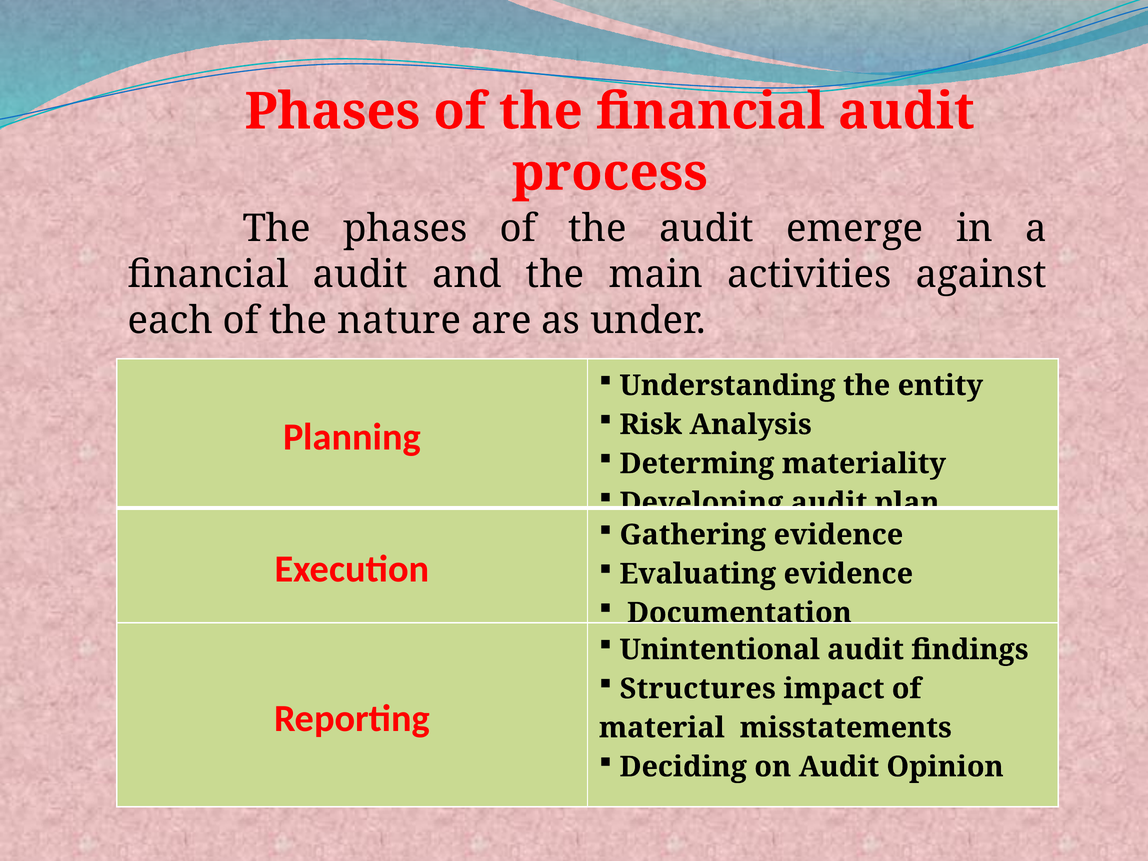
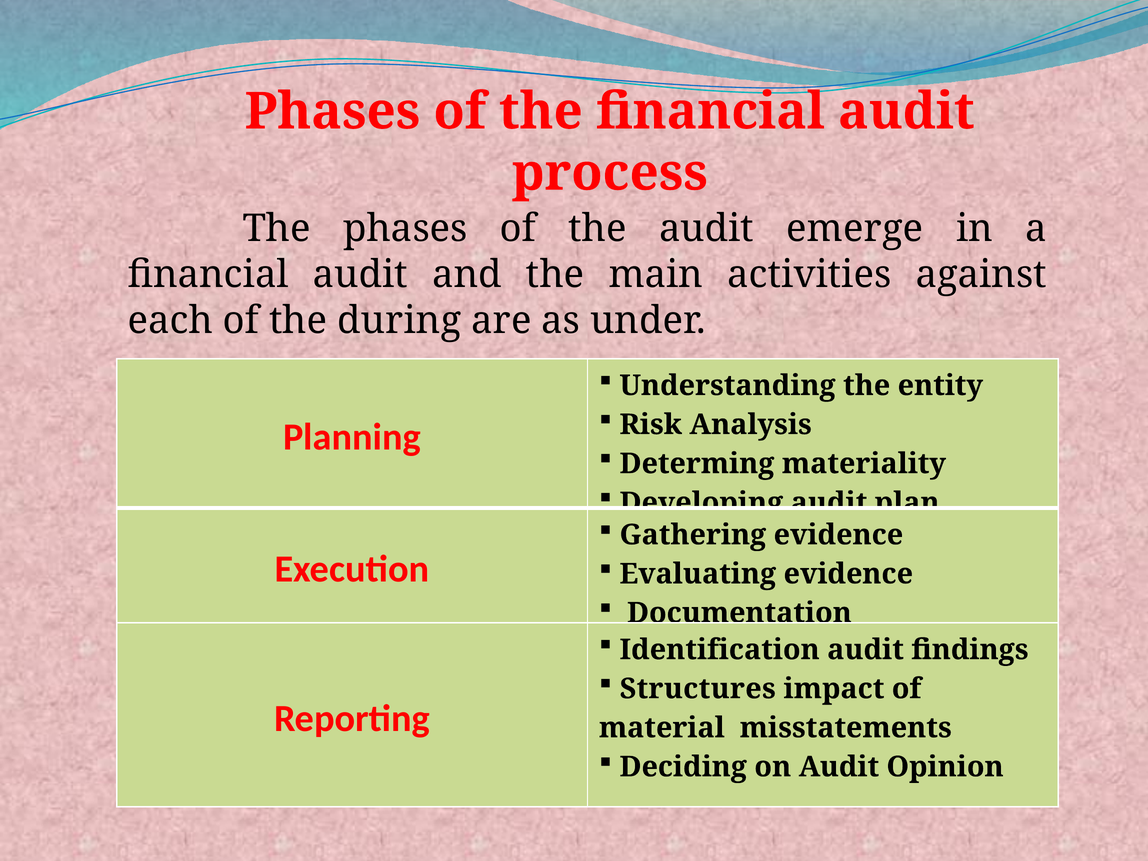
nature: nature -> during
Unintentional: Unintentional -> Identification
